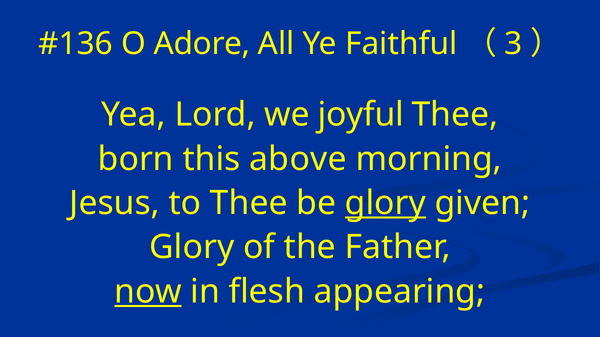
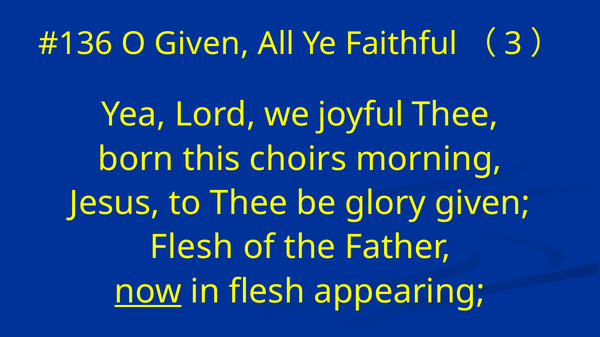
O Adore: Adore -> Given
above: above -> choirs
glory at (385, 203) underline: present -> none
Glory at (192, 248): Glory -> Flesh
